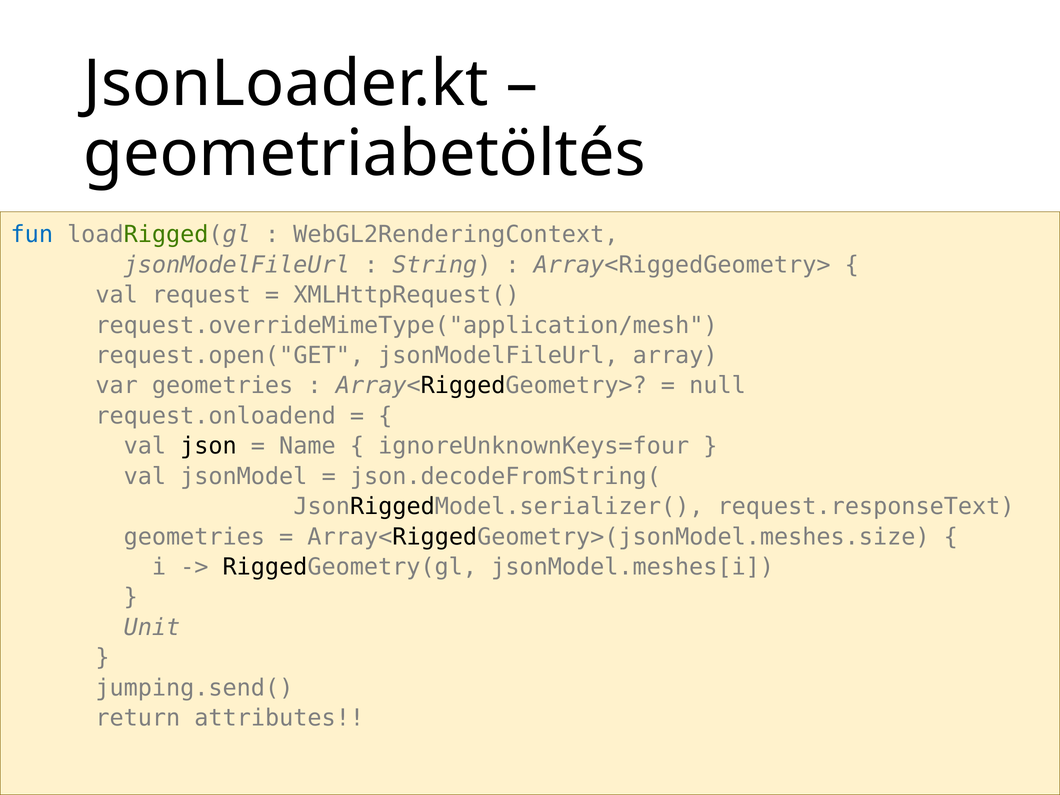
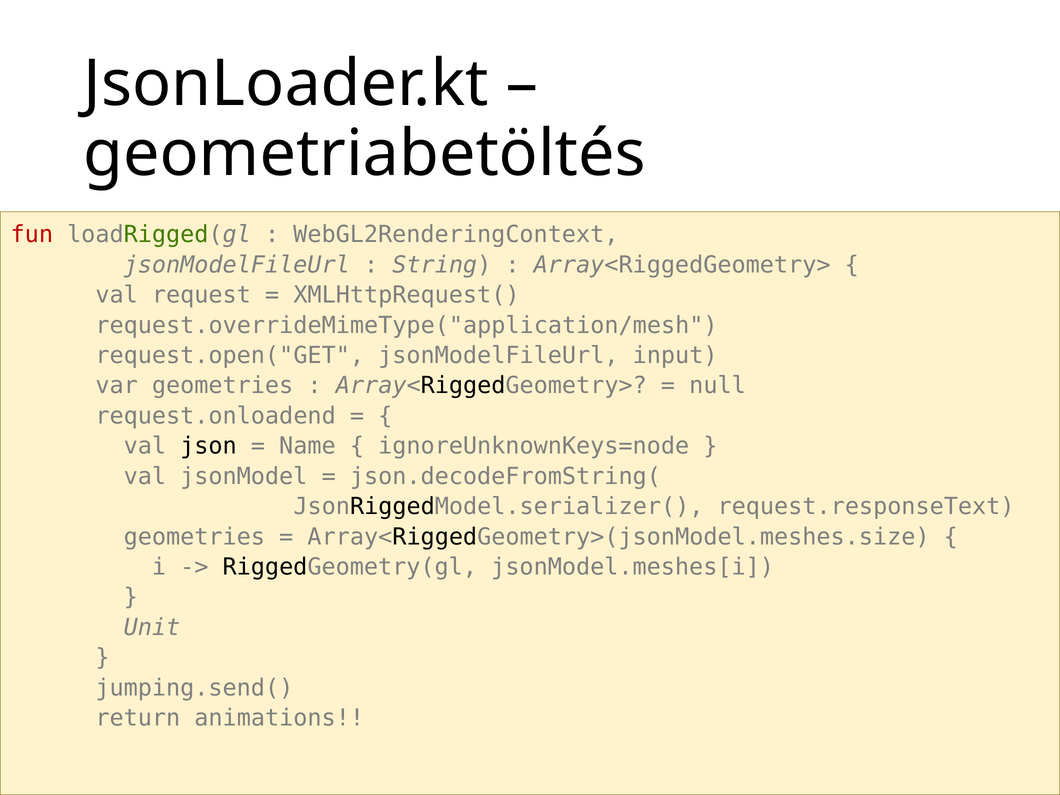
fun colour: blue -> red
array: array -> input
ignoreUnknownKeys=four: ignoreUnknownKeys=four -> ignoreUnknownKeys=node
attributes: attributes -> animations
